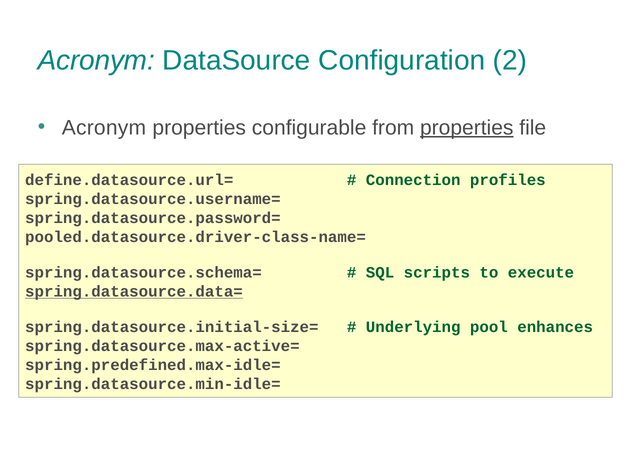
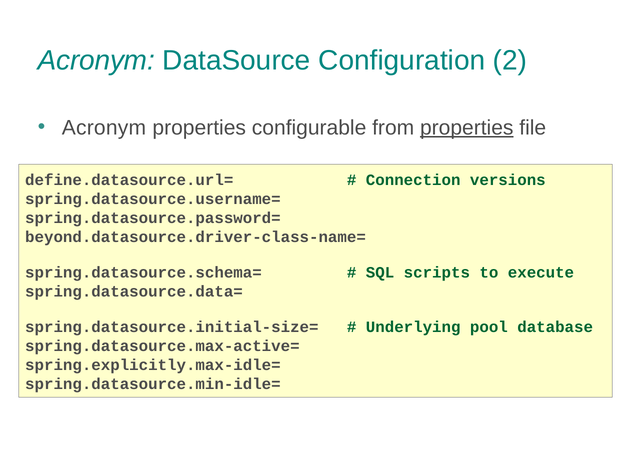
profiles: profiles -> versions
pooled.datasource.driver-class-name=: pooled.datasource.driver-class-name= -> beyond.datasource.driver-class-name=
spring.datasource.data= underline: present -> none
enhances: enhances -> database
spring.predefined.max-idle=: spring.predefined.max-idle= -> spring.explicitly.max-idle=
